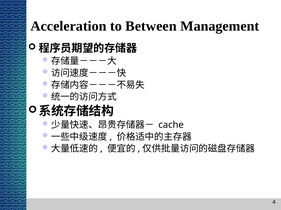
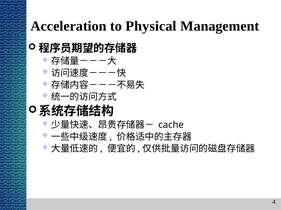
Between: Between -> Physical
